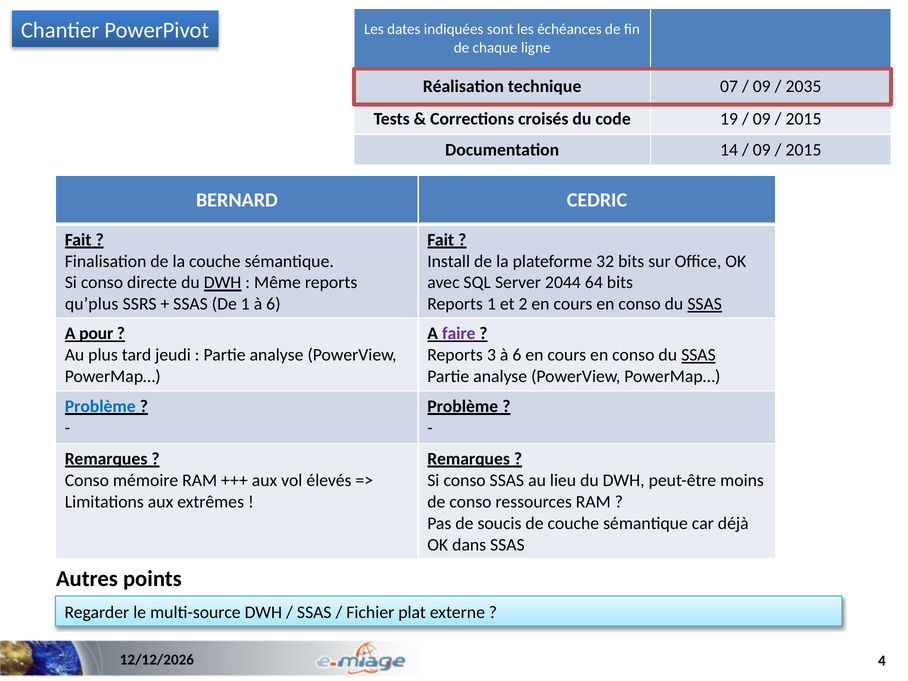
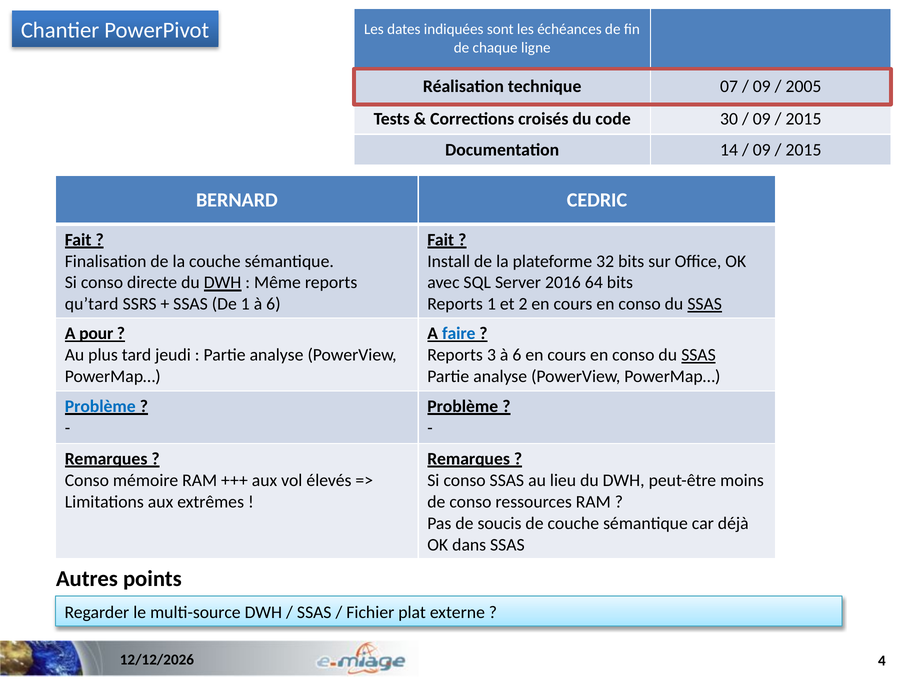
2035: 2035 -> 2005
19: 19 -> 30
2044: 2044 -> 2016
qu’plus: qu’plus -> qu’tard
faire colour: purple -> blue
